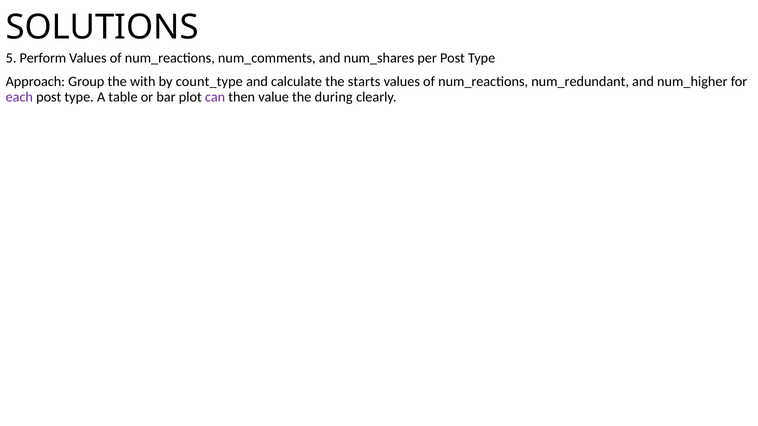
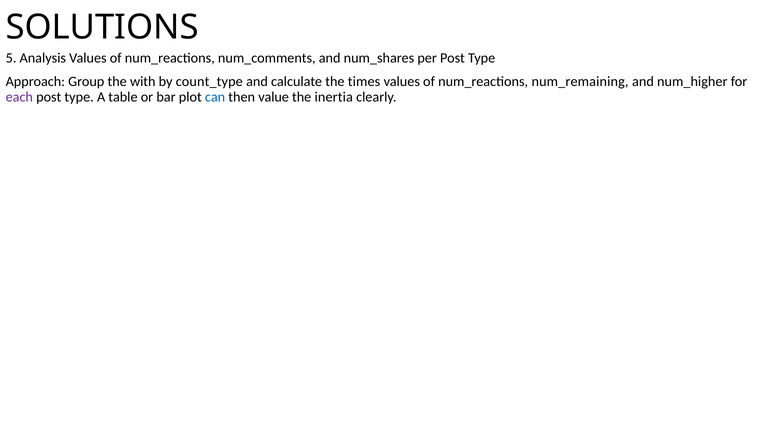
Perform: Perform -> Analysis
starts: starts -> times
num_redundant: num_redundant -> num_remaining
can colour: purple -> blue
during: during -> inertia
